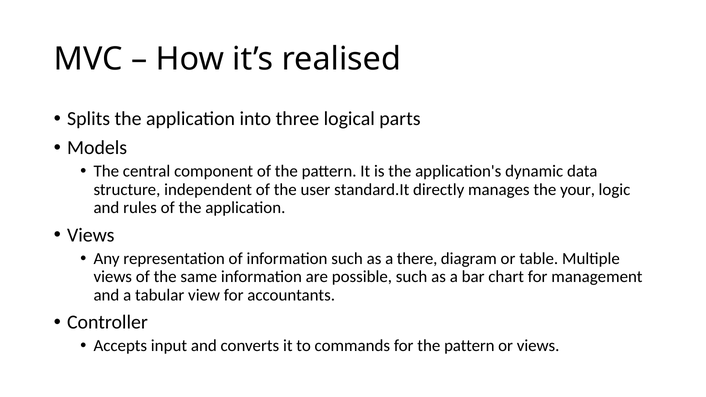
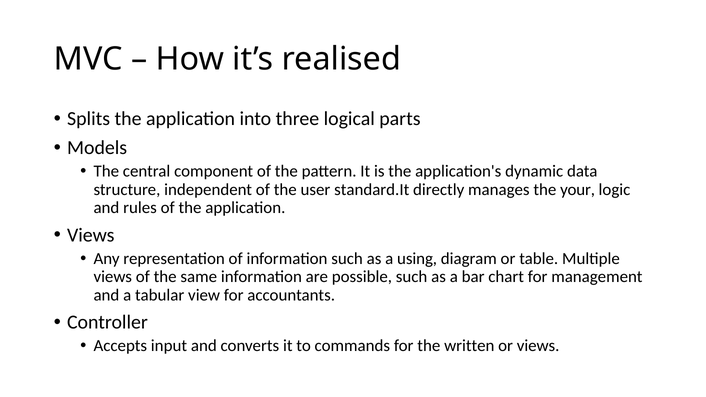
there: there -> using
for the pattern: pattern -> written
